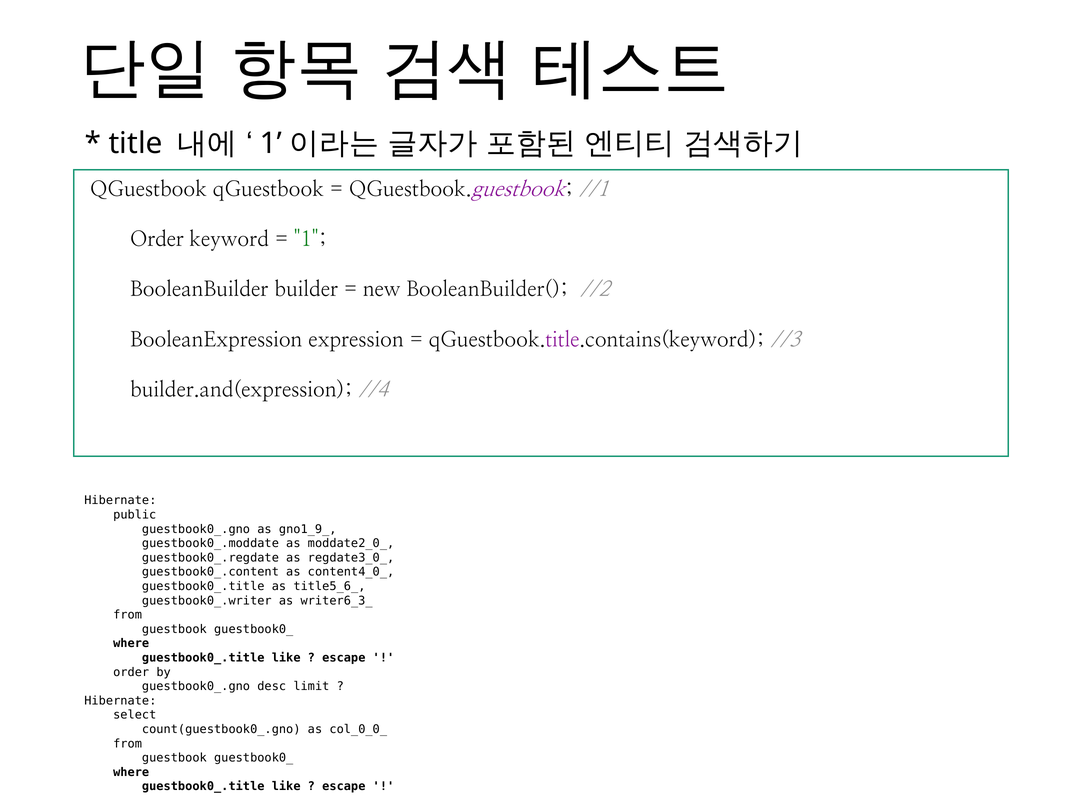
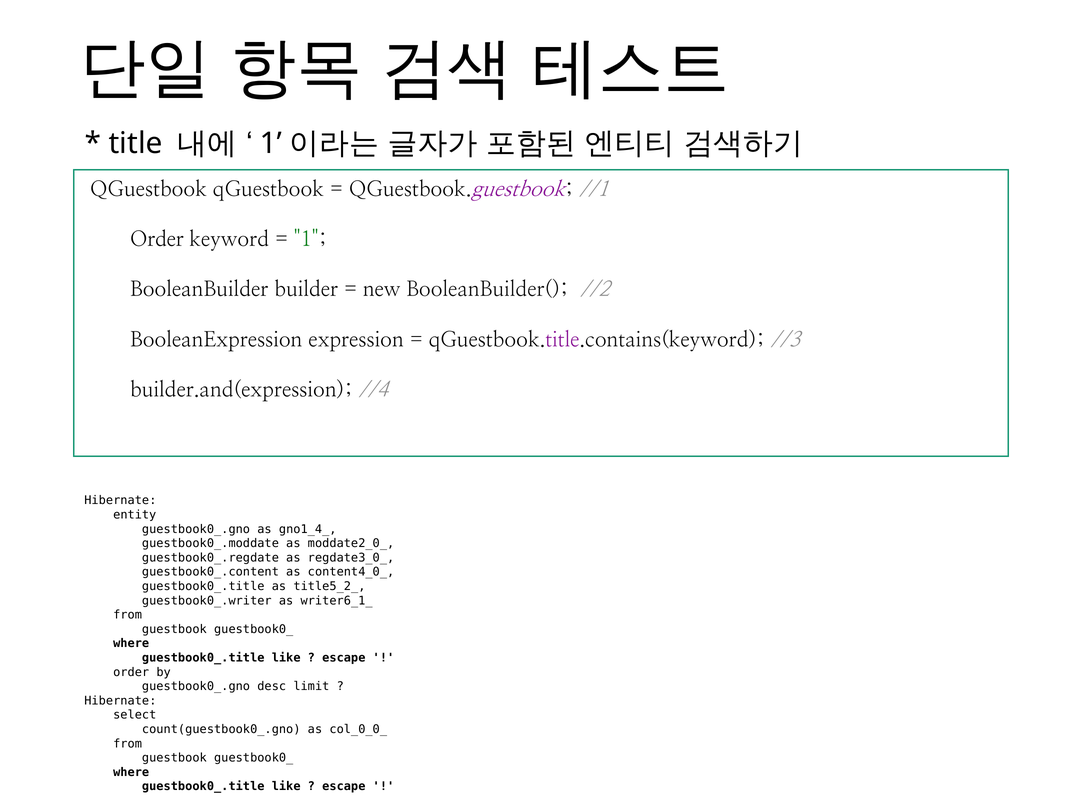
public: public -> entity
gno1_9_: gno1_9_ -> gno1_4_
title5_6_: title5_6_ -> title5_2_
writer6_3_: writer6_3_ -> writer6_1_
